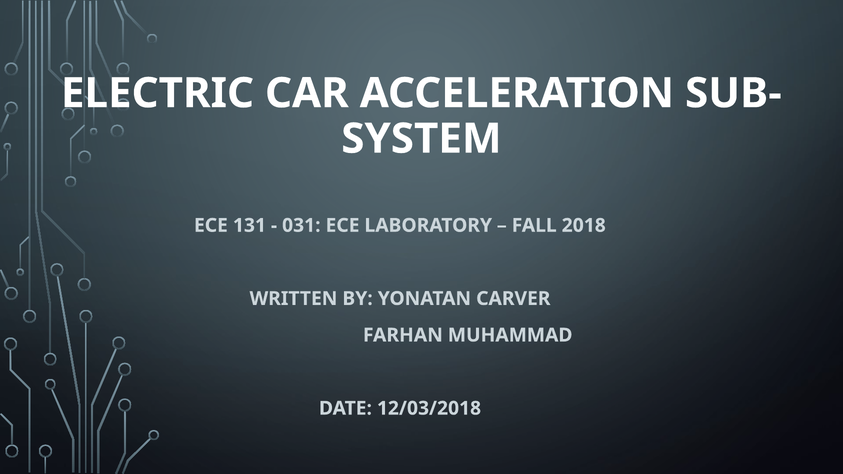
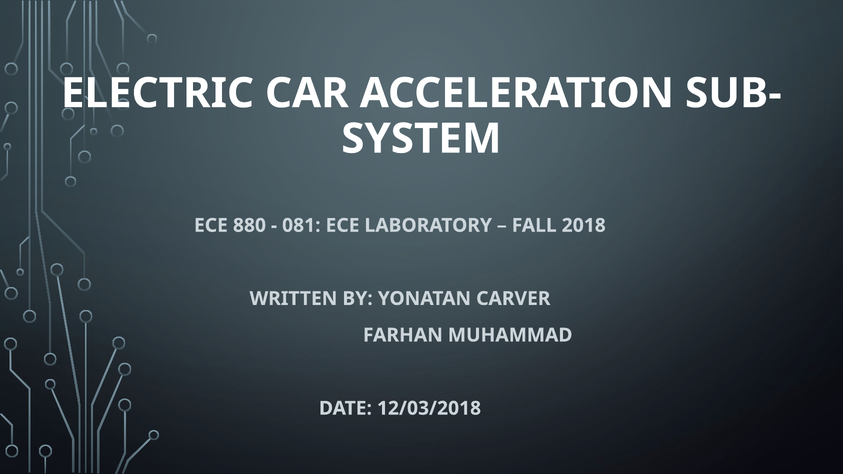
131: 131 -> 880
031: 031 -> 081
